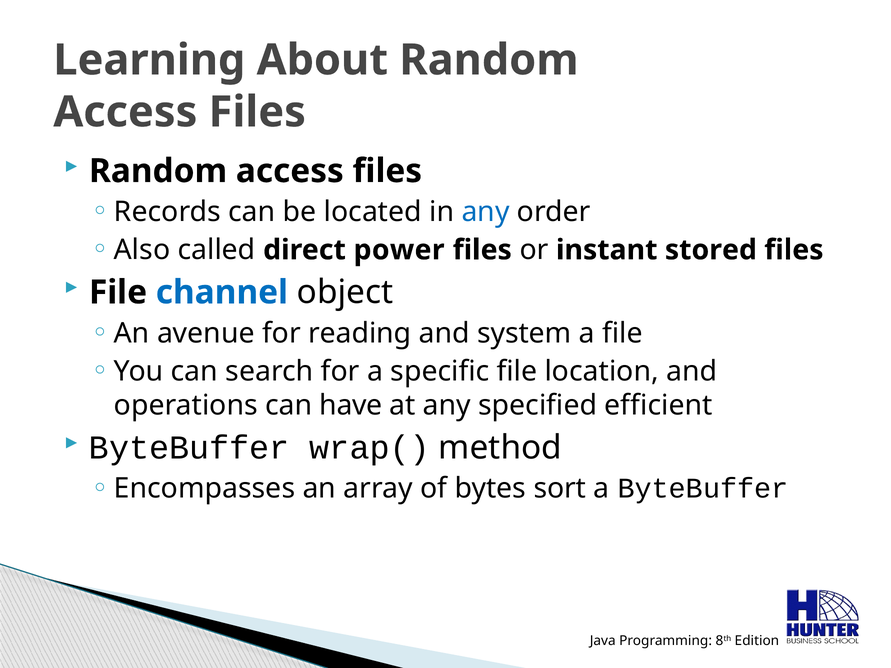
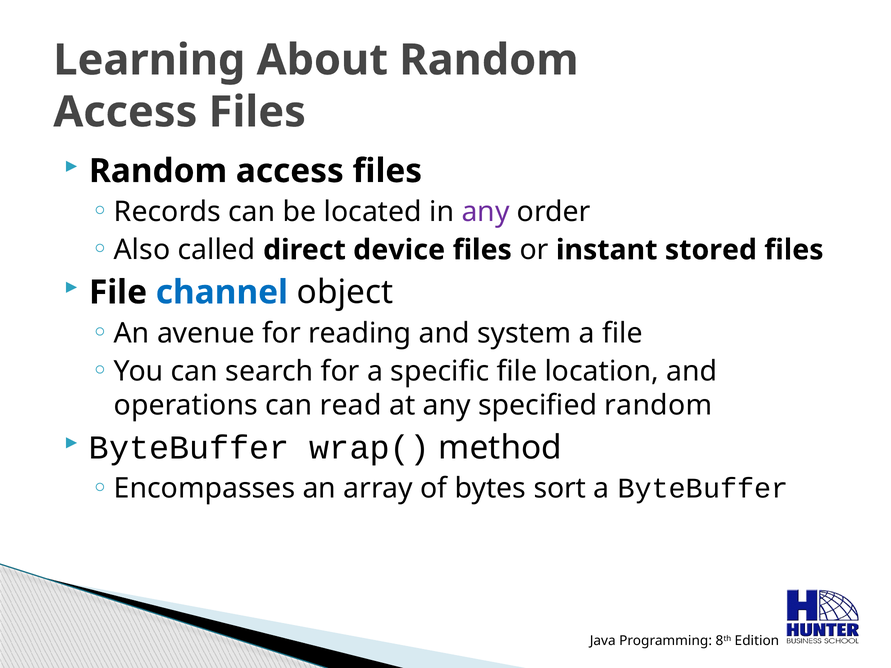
any at (486, 212) colour: blue -> purple
power: power -> device
have: have -> read
specified efficient: efficient -> random
